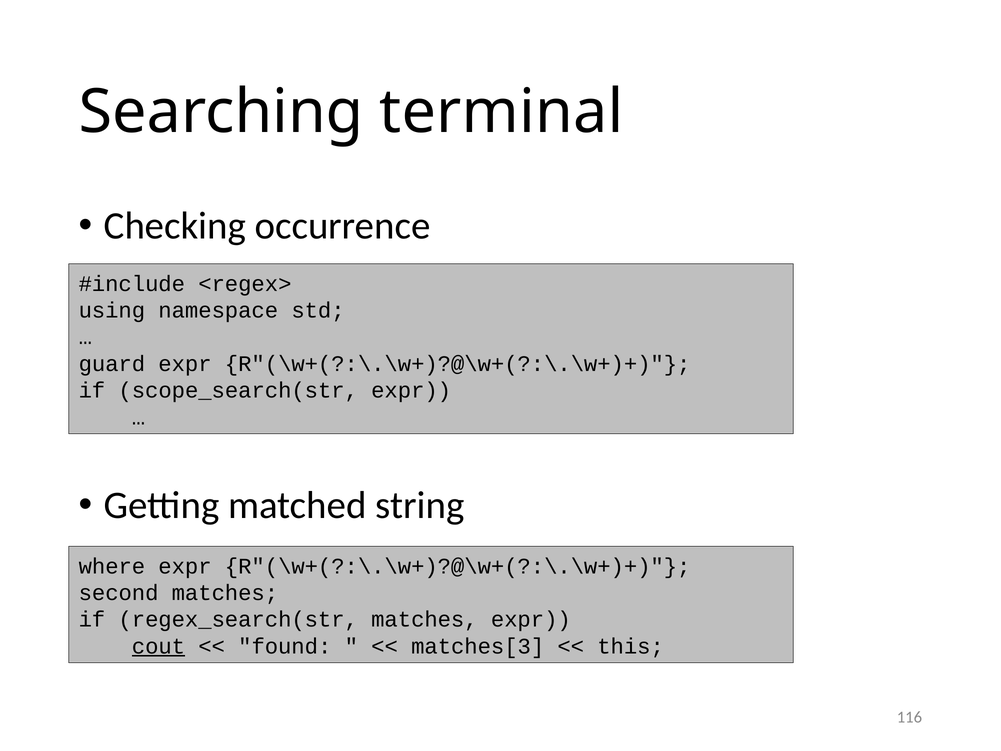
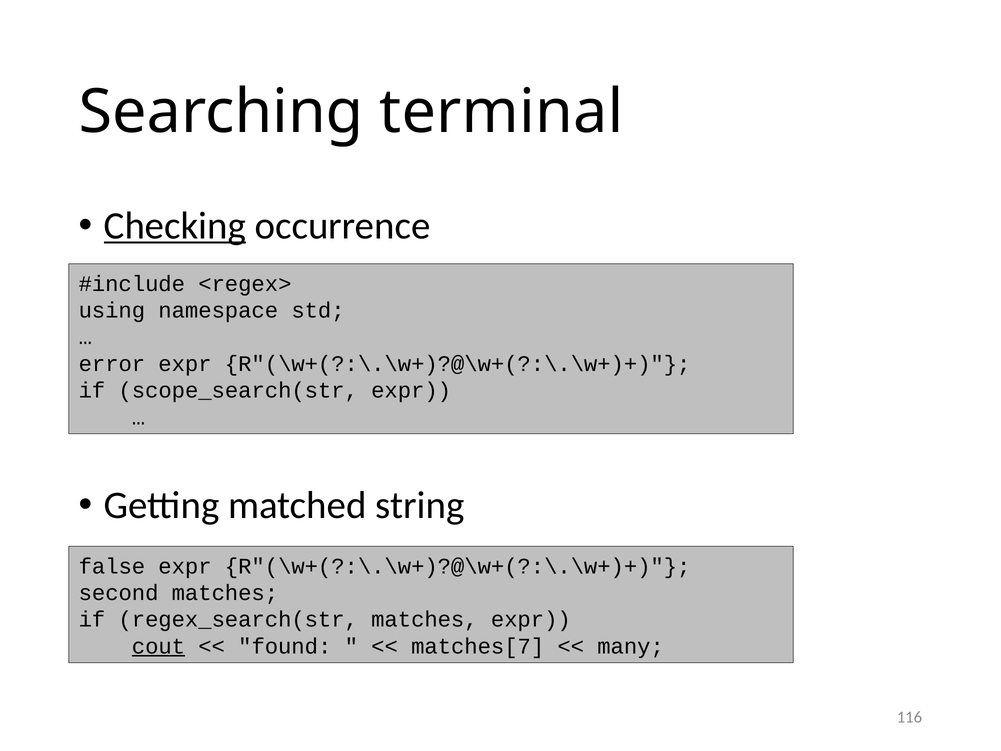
Checking underline: none -> present
guard: guard -> error
where: where -> false
matches[3: matches[3 -> matches[7
this: this -> many
